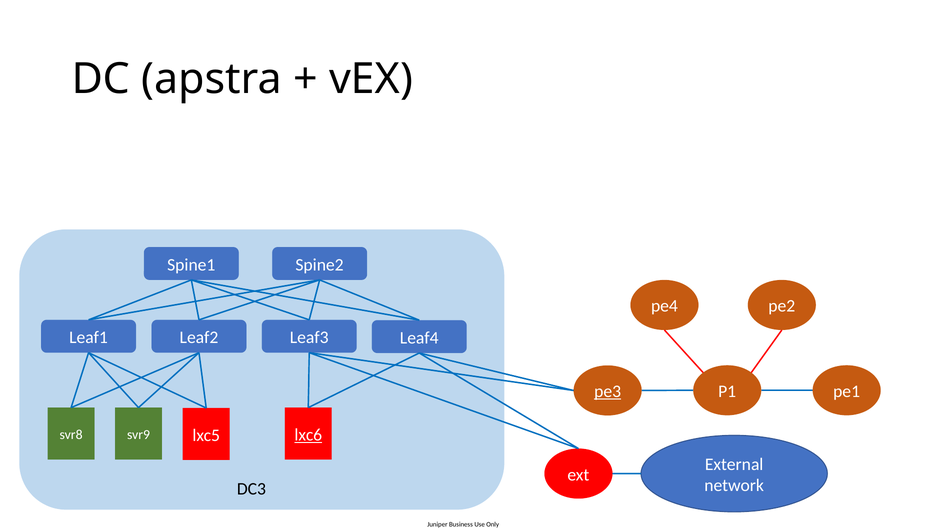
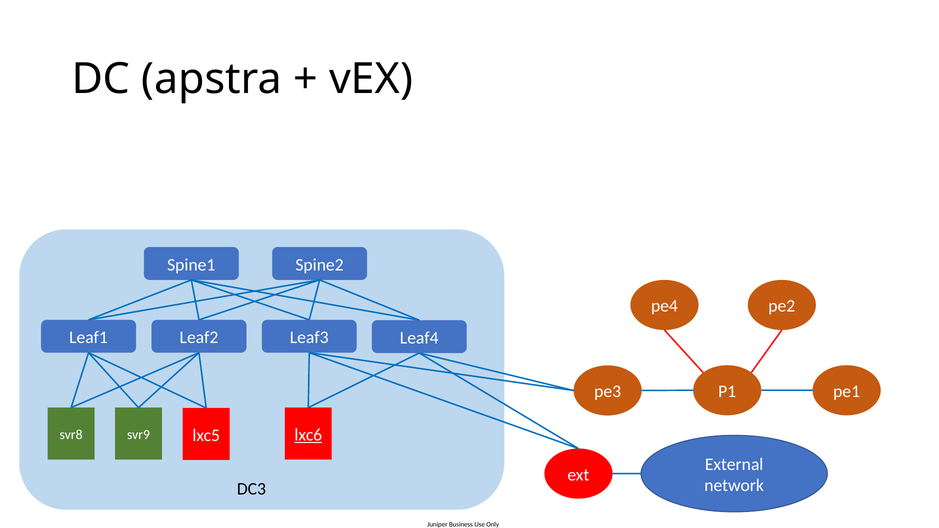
pe3 underline: present -> none
